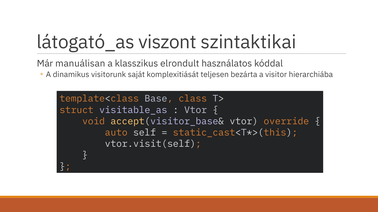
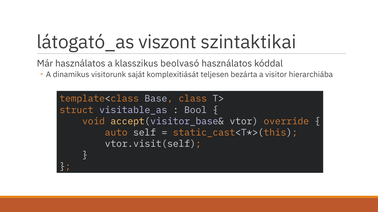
Már manuálisan: manuálisan -> használatos
elrondult: elrondult -> beolvasó
Vtor at (196, 110): Vtor -> Bool
